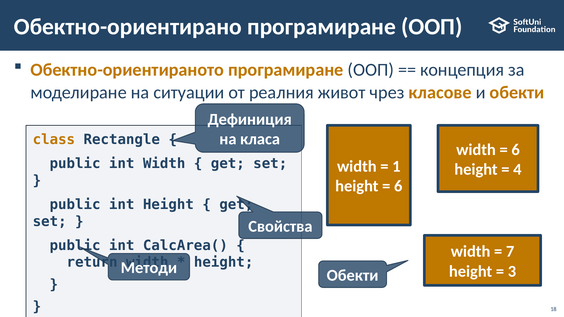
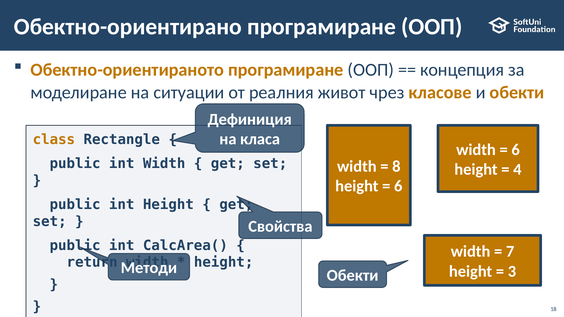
1: 1 -> 8
